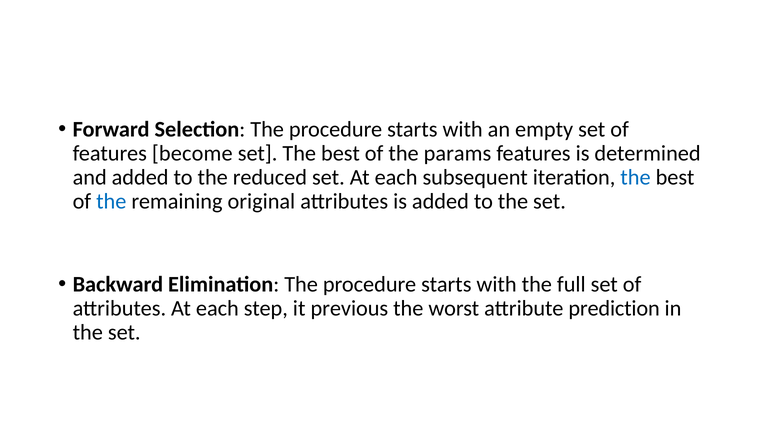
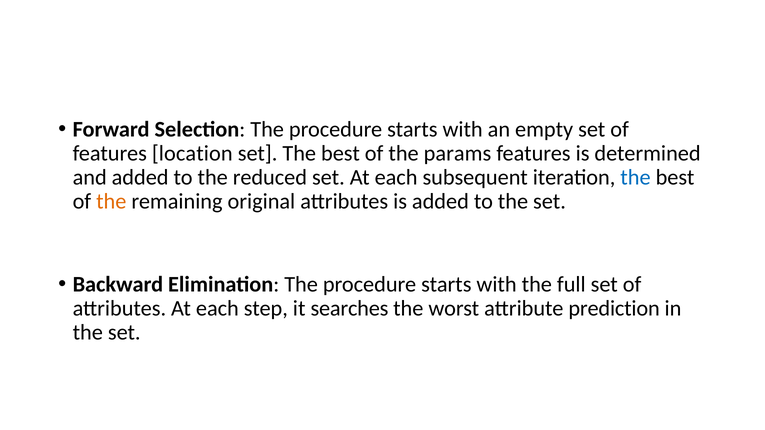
become: become -> location
the at (111, 202) colour: blue -> orange
previous: previous -> searches
